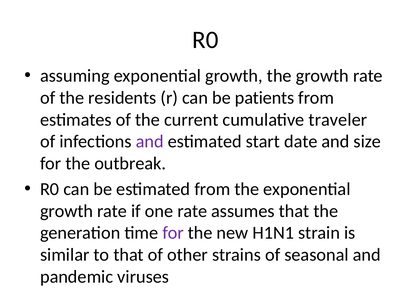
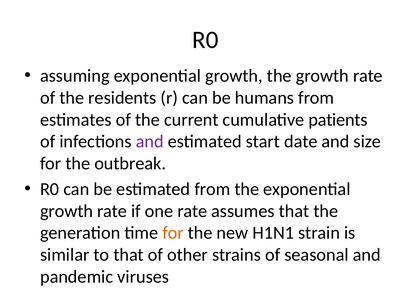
patients: patients -> humans
traveler: traveler -> patients
for at (173, 233) colour: purple -> orange
